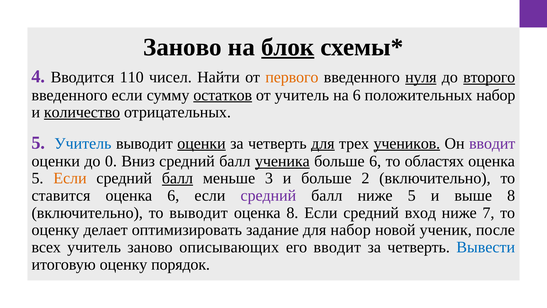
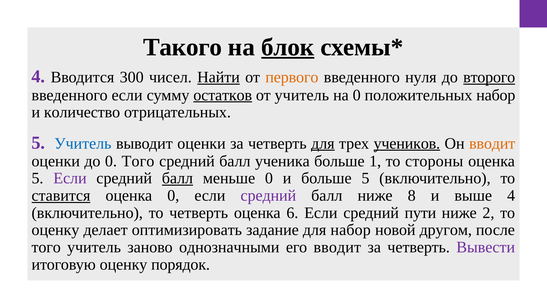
Заново at (182, 47): Заново -> Такого
110: 110 -> 300
Найти underline: none -> present
нуля underline: present -> none
на 6: 6 -> 0
количество underline: present -> none
оценки at (201, 143) underline: present -> none
вводит at (492, 143) colour: purple -> orange
0 Вниз: Вниз -> Того
ученика underline: present -> none
больше 6: 6 -> 1
областях: областях -> стороны
Если at (70, 178) colour: orange -> purple
меньше 3: 3 -> 0
больше 2: 2 -> 5
ставится underline: none -> present
оценка 6: 6 -> 0
ниже 5: 5 -> 8
выше 8: 8 -> 4
то выводит: выводит -> четверть
оценка 8: 8 -> 6
вход: вход -> пути
7: 7 -> 2
ученик: ученик -> другом
всех at (46, 247): всех -> того
описывающих: описывающих -> однозначными
Вывести colour: blue -> purple
